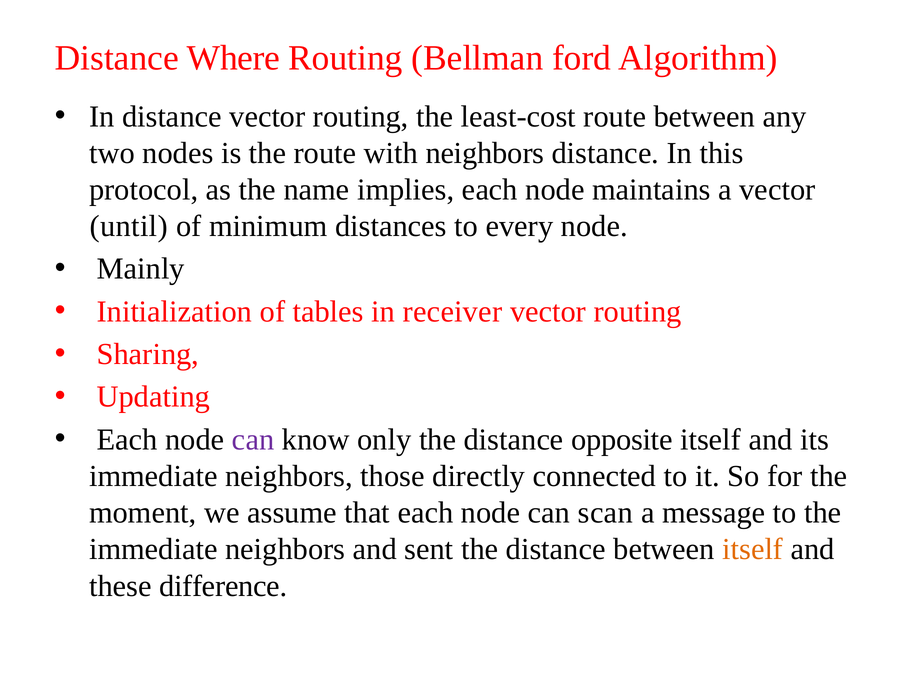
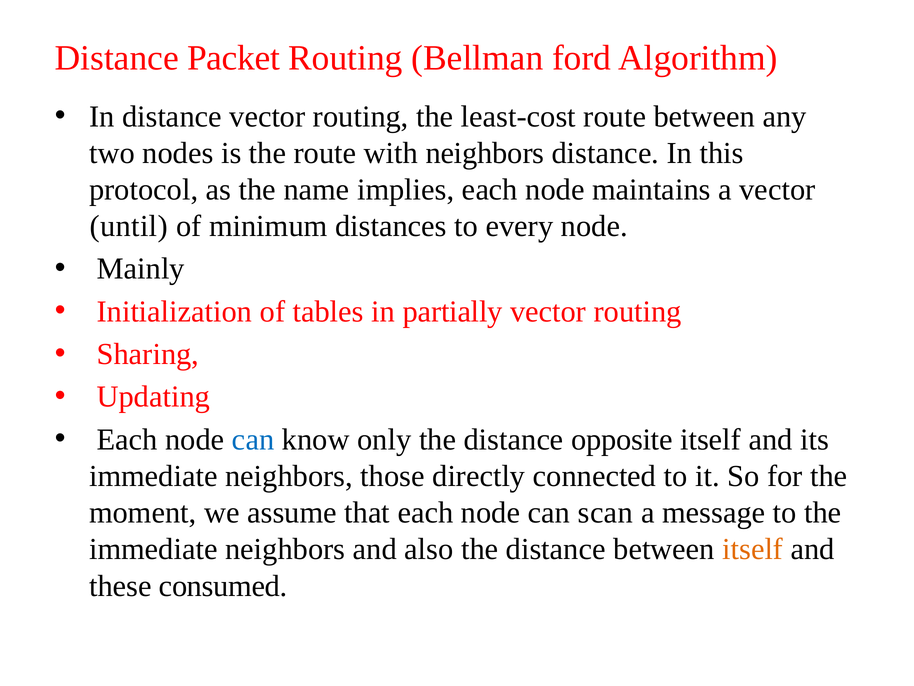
Where: Where -> Packet
receiver: receiver -> partially
can at (253, 439) colour: purple -> blue
sent: sent -> also
difference: difference -> consumed
